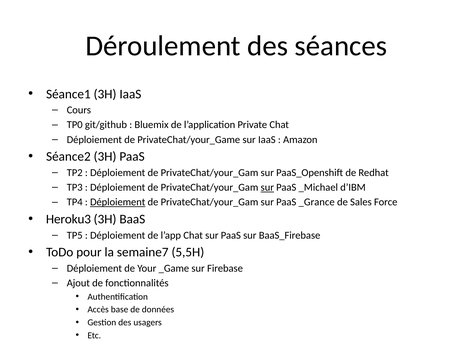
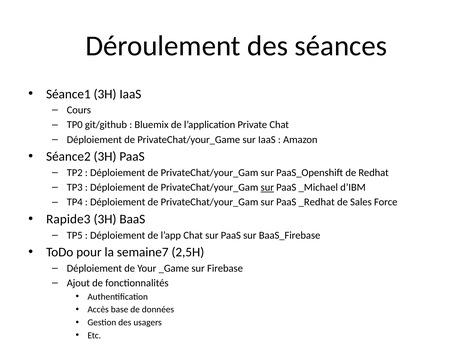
Déploiement at (118, 202) underline: present -> none
_Grance: _Grance -> _Redhat
Heroku3: Heroku3 -> Rapide3
5,5H: 5,5H -> 2,5H
